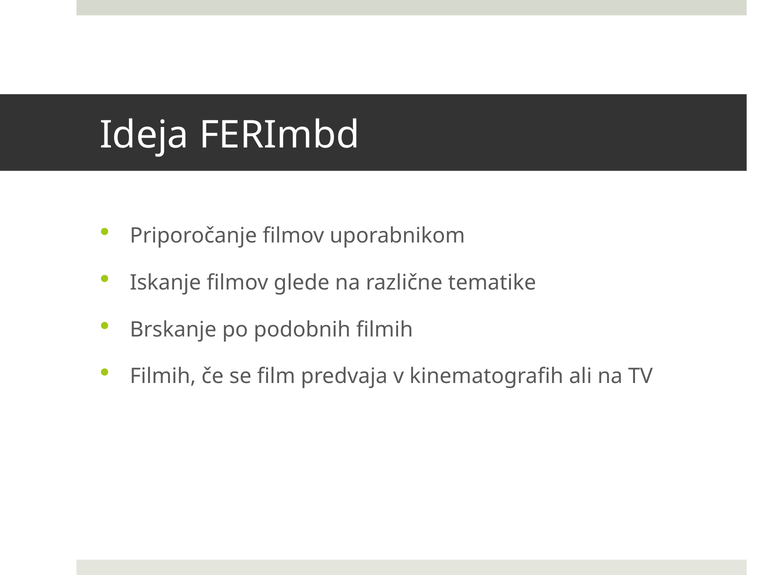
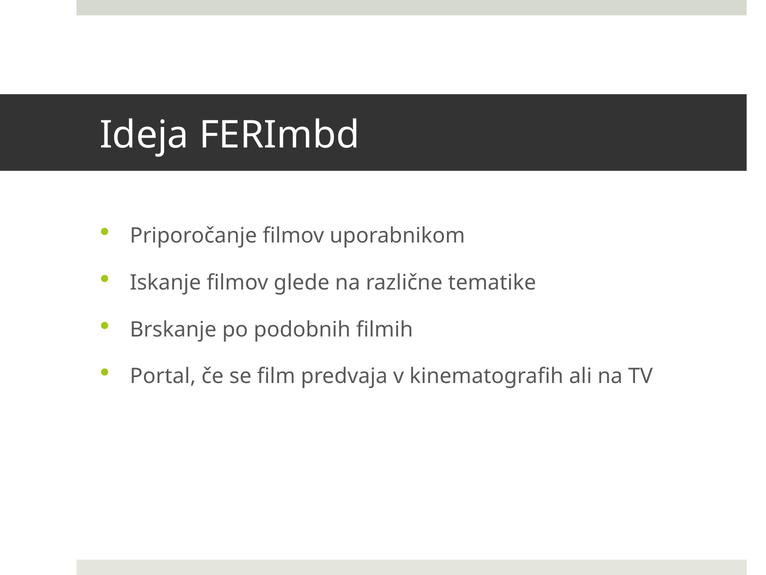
Filmih at (163, 376): Filmih -> Portal
